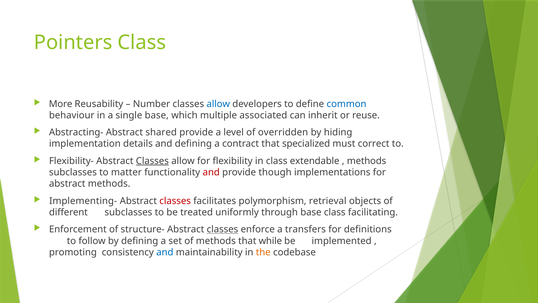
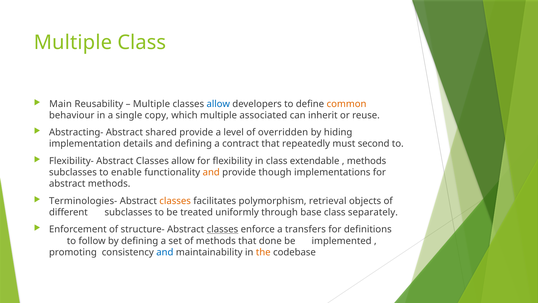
Pointers at (73, 42): Pointers -> Multiple
More: More -> Main
Number at (152, 104): Number -> Multiple
common colour: blue -> orange
single base: base -> copy
specialized: specialized -> repeatedly
correct: correct -> second
Classes at (152, 161) underline: present -> none
matter: matter -> enable
and at (211, 172) colour: red -> orange
Implementing-: Implementing- -> Terminologies-
classes at (175, 201) colour: red -> orange
facilitating: facilitating -> separately
while: while -> done
